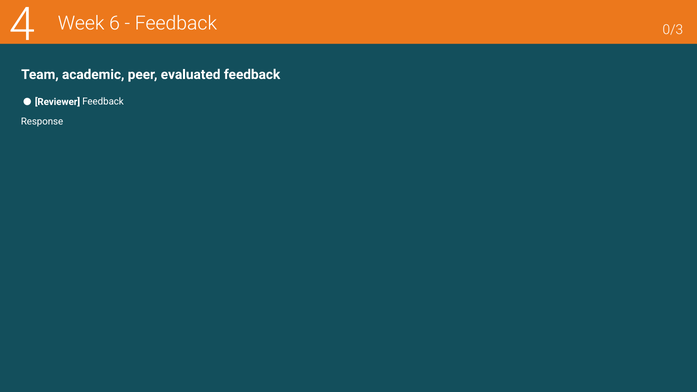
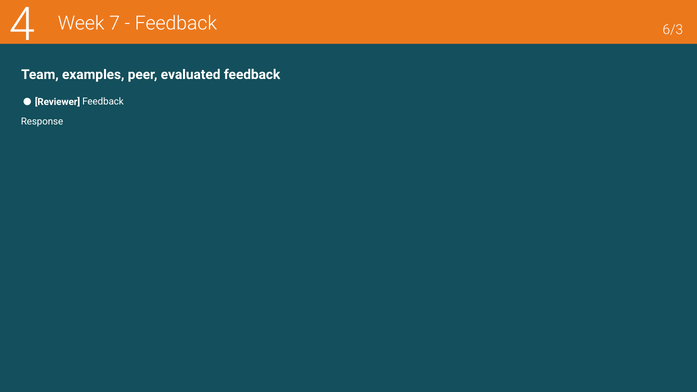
6: 6 -> 7
0/3: 0/3 -> 6/3
academic: academic -> examples
